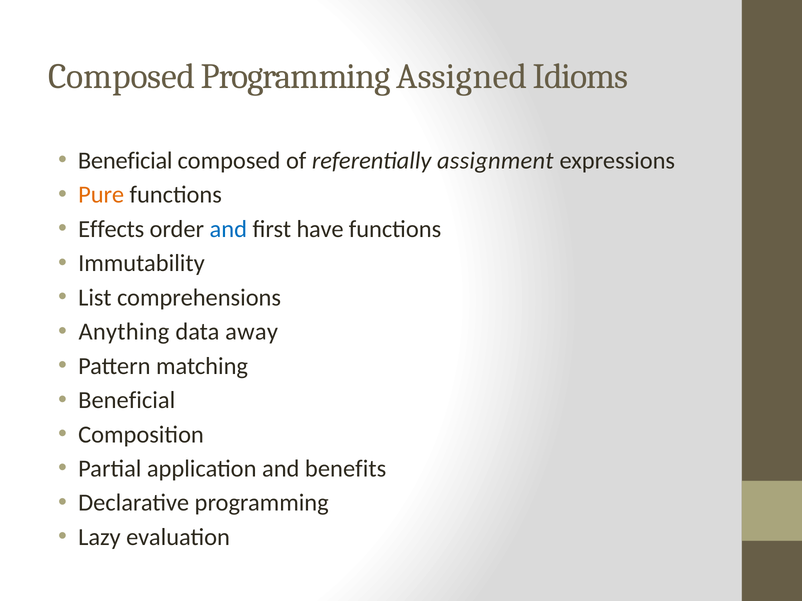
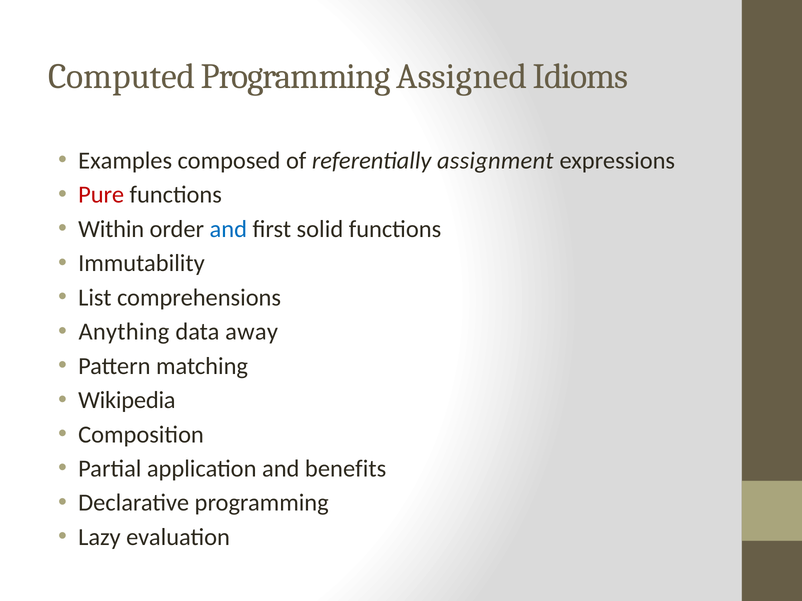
Composed at (122, 77): Composed -> Computed
Beneficial at (125, 161): Beneficial -> Examples
Pure colour: orange -> red
Effects: Effects -> Within
have: have -> solid
Beneficial at (127, 401): Beneficial -> Wikipedia
